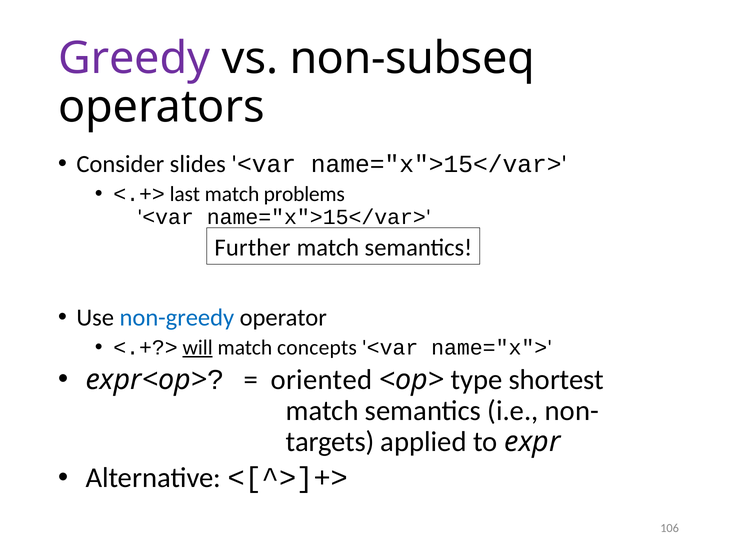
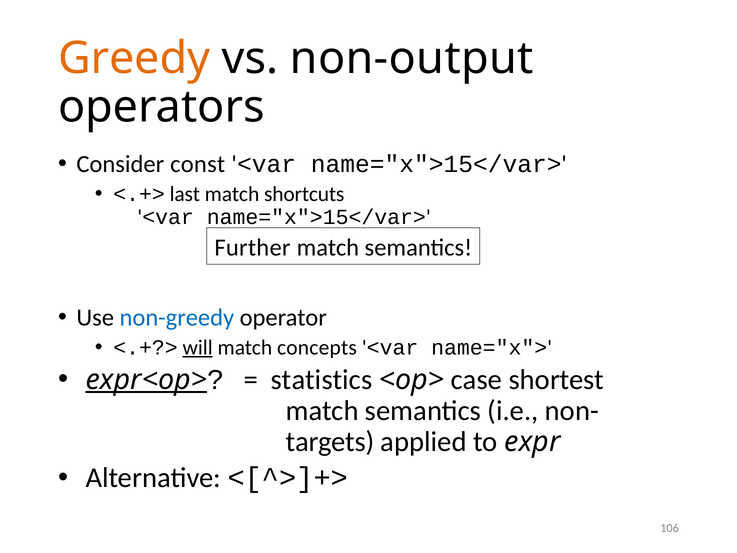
Greedy colour: purple -> orange
non-subseq: non-subseq -> non-output
slides: slides -> const
problems: problems -> shortcuts
expr<op> underline: none -> present
oriented: oriented -> statistics
type: type -> case
